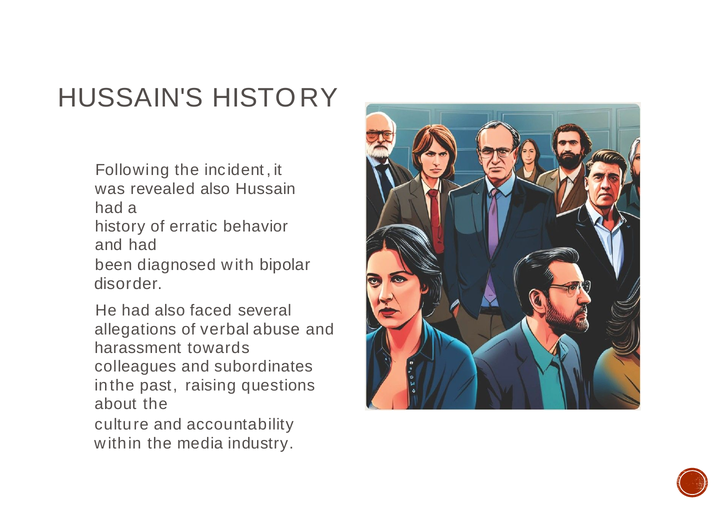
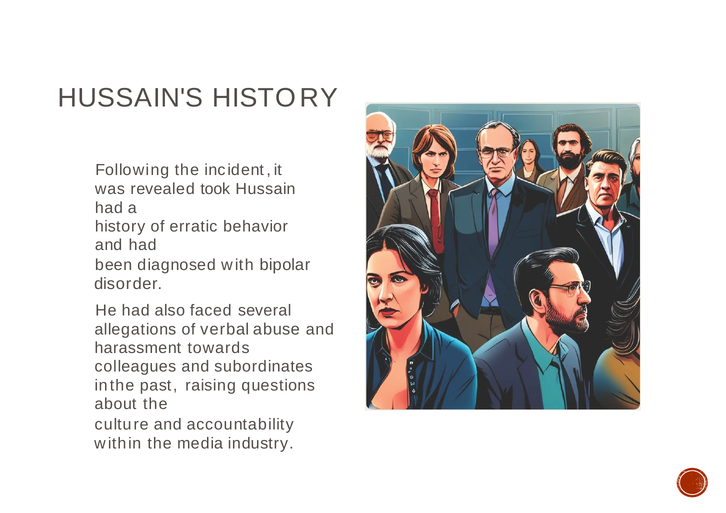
revealed also: also -> took
